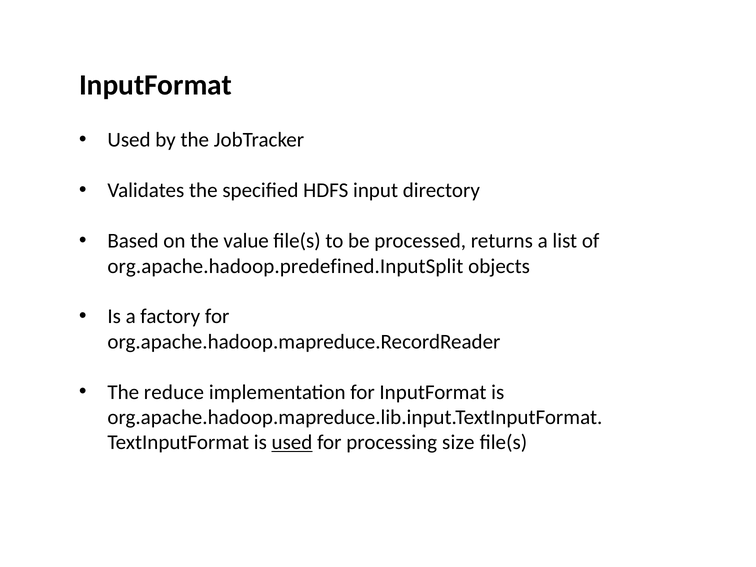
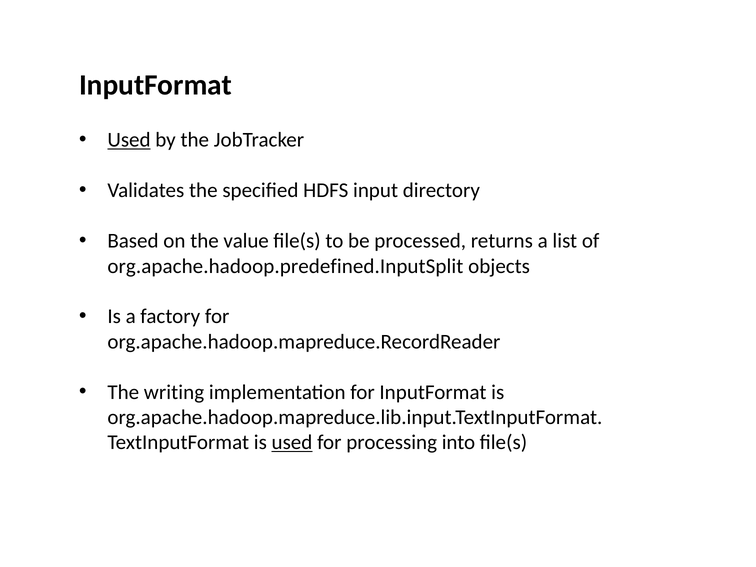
Used at (129, 140) underline: none -> present
reduce: reduce -> writing
size: size -> into
